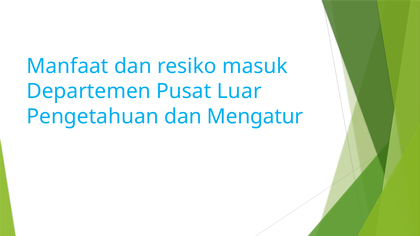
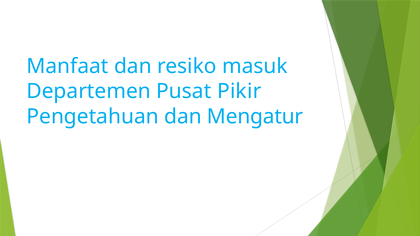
Luar: Luar -> Pikir
